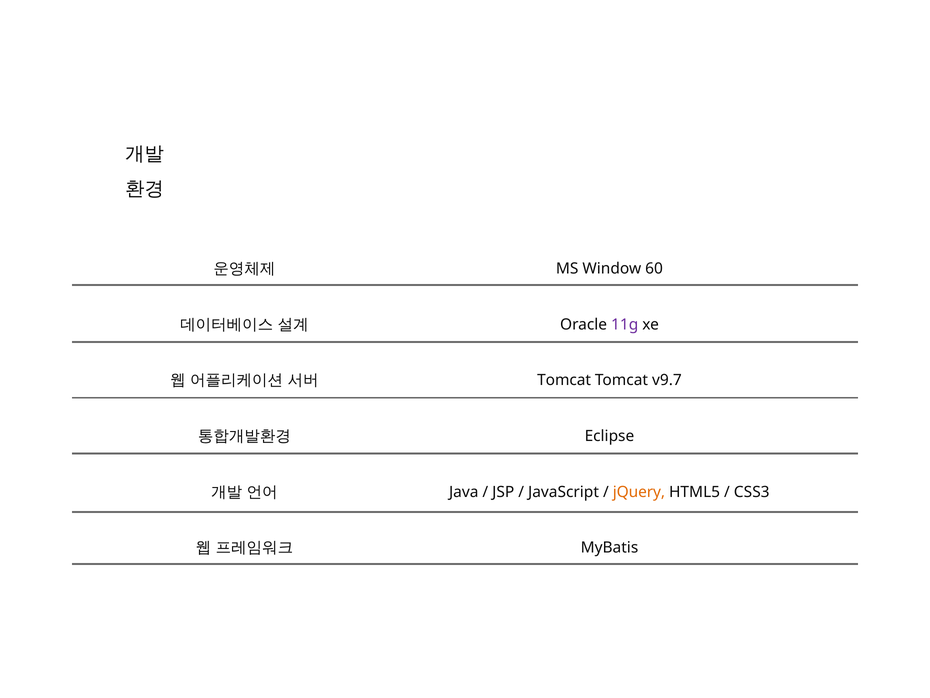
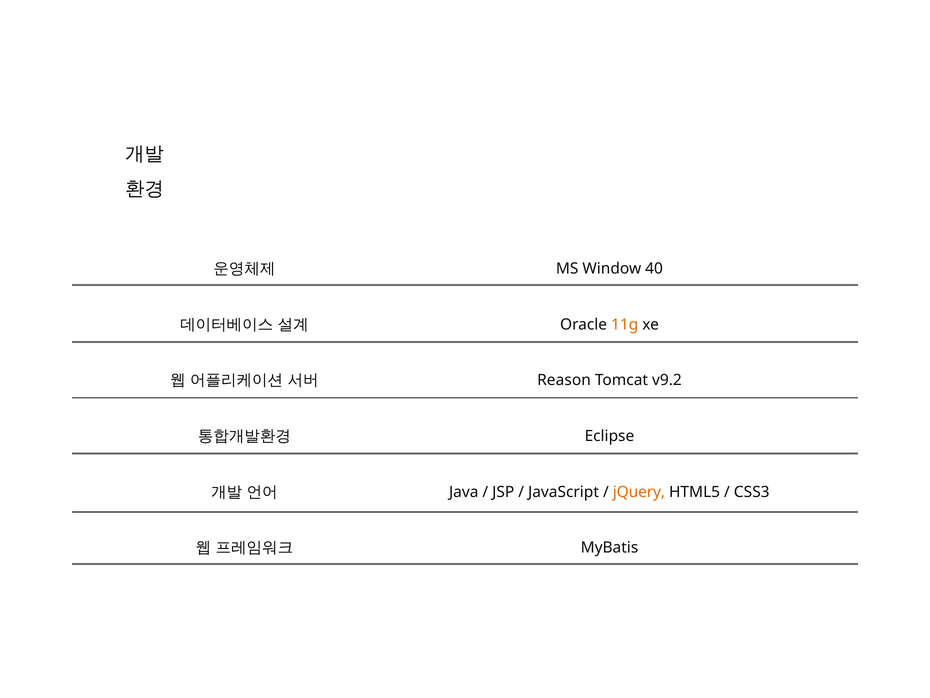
60: 60 -> 40
11g colour: purple -> orange
Tomcat at (564, 380): Tomcat -> Reason
v9.7: v9.7 -> v9.2
